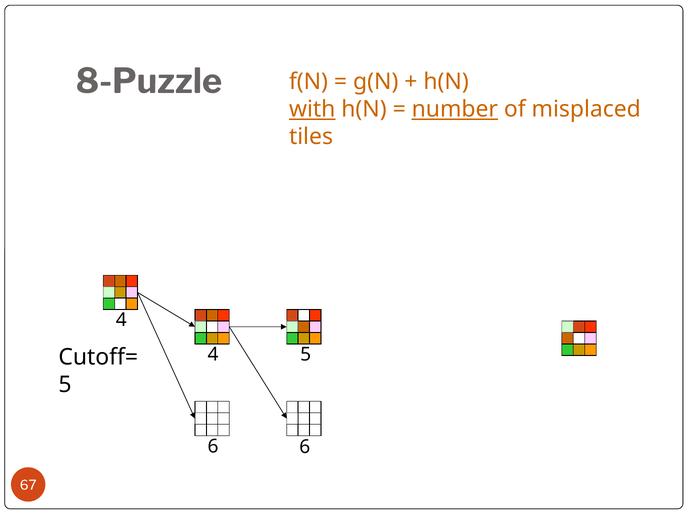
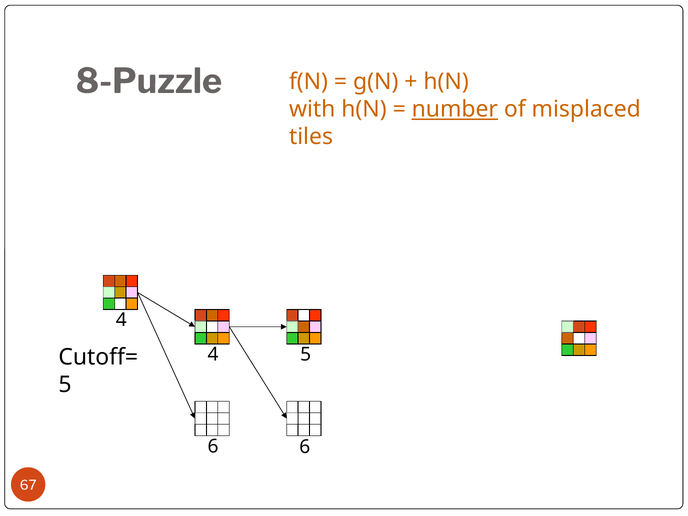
with underline: present -> none
